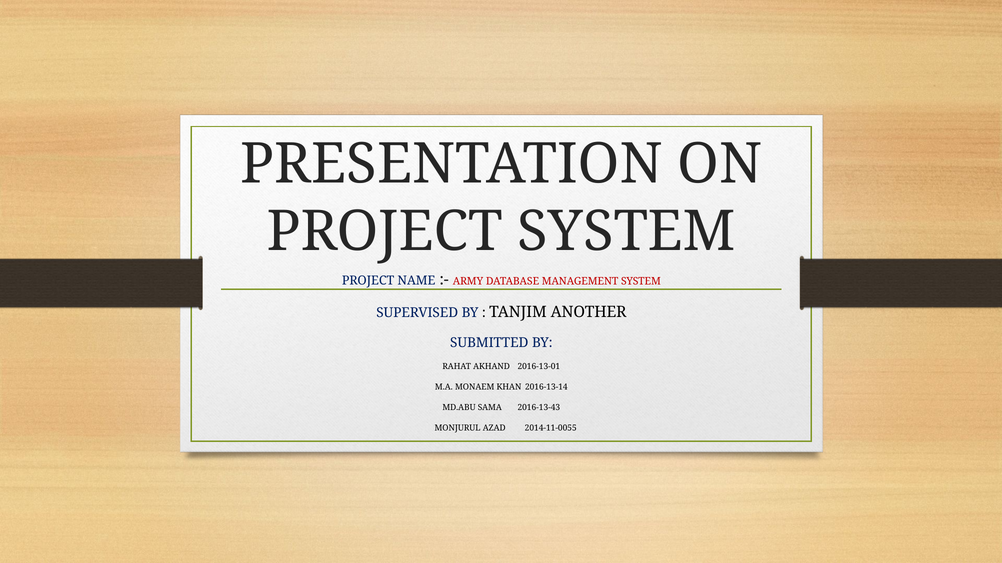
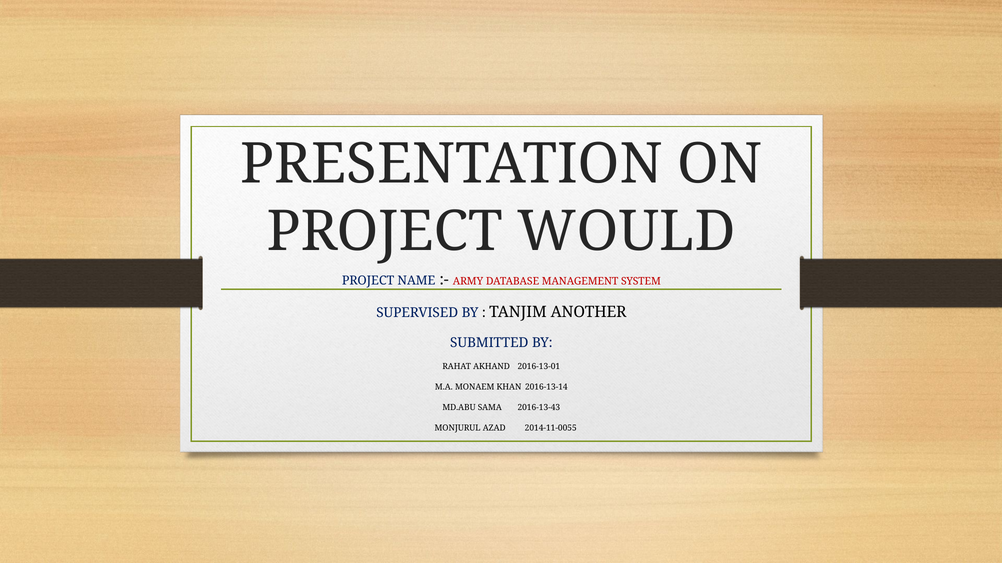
PROJECT SYSTEM: SYSTEM -> WOULD
